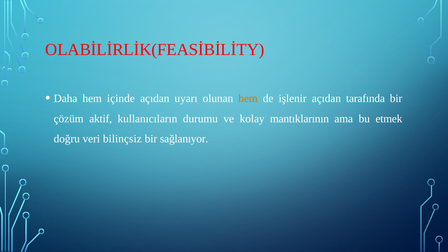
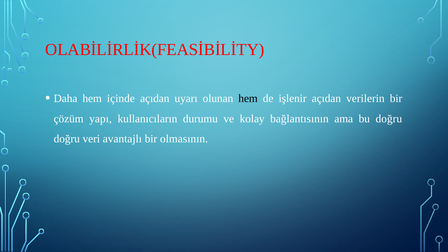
hem at (248, 99) colour: orange -> black
tarafında: tarafında -> verilerin
aktif: aktif -> yapı
mantıklarının: mantıklarının -> bağlantısının
bu etmek: etmek -> doğru
bilinçsiz: bilinçsiz -> avantajlı
sağlanıyor: sağlanıyor -> olmasının
